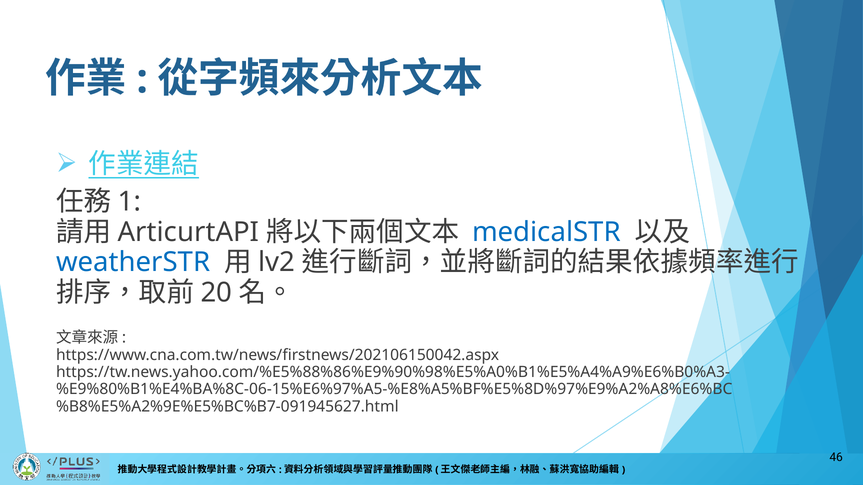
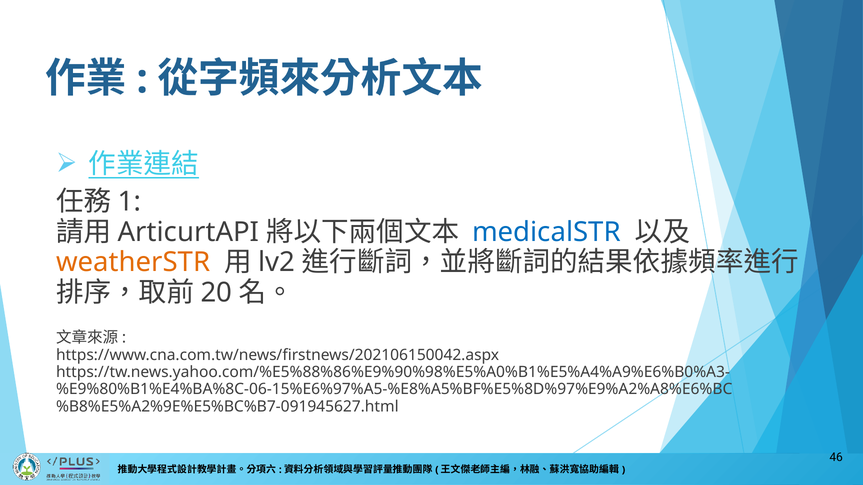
weatherSTR colour: blue -> orange
